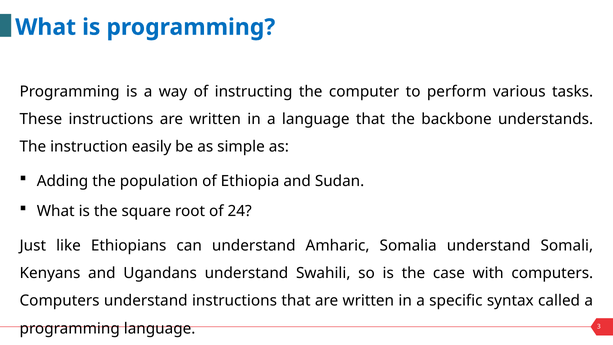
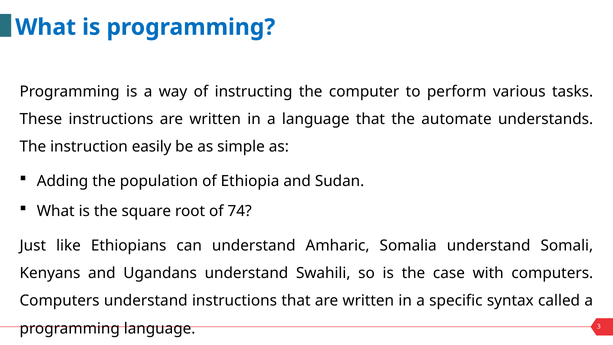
backbone: backbone -> automate
24: 24 -> 74
